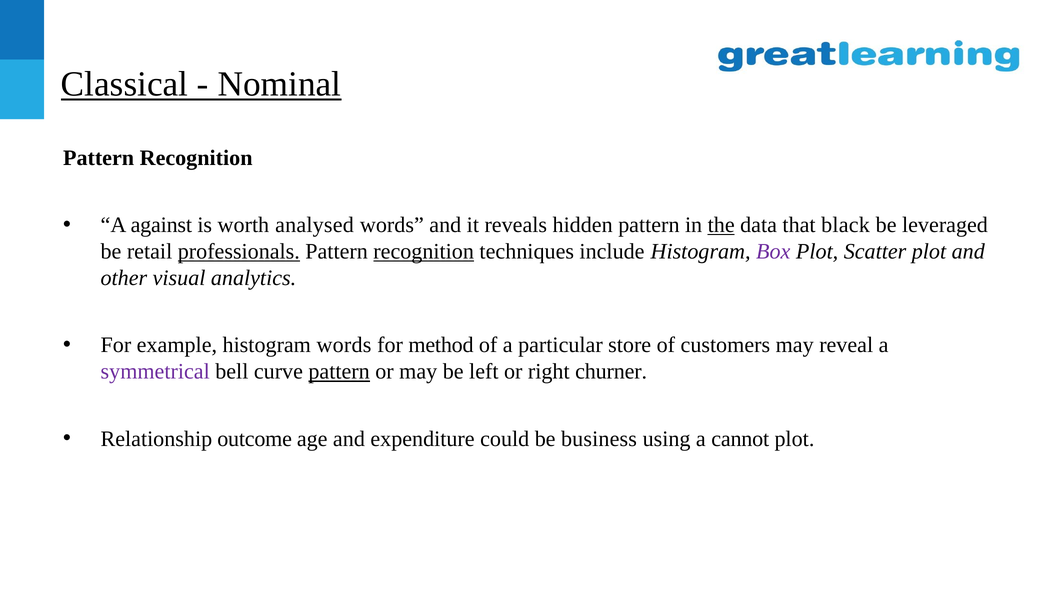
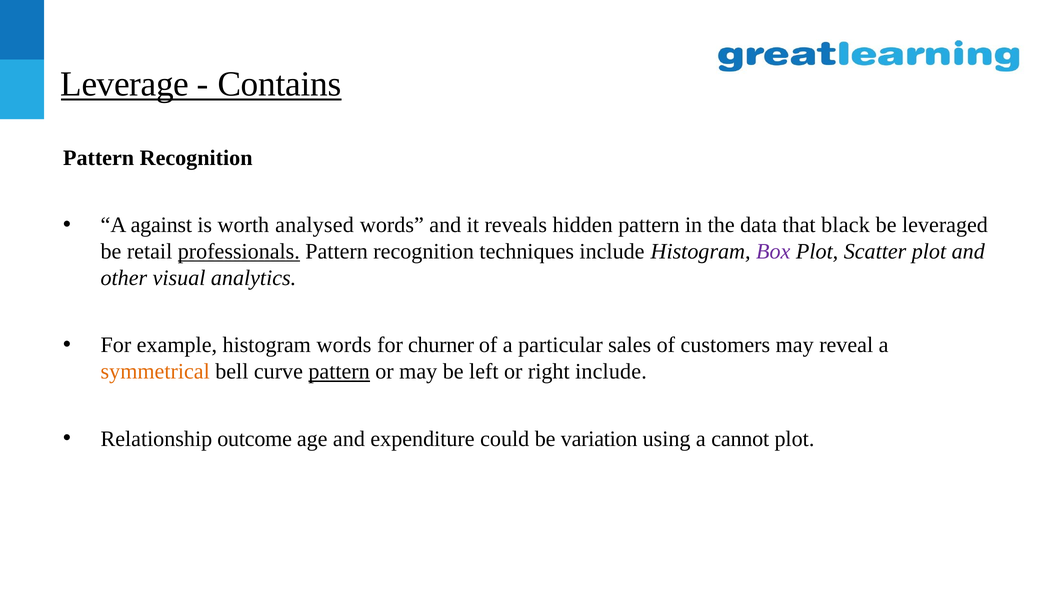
Classical: Classical -> Leverage
Nominal: Nominal -> Contains
the underline: present -> none
recognition at (424, 251) underline: present -> none
method: method -> churner
store: store -> sales
symmetrical colour: purple -> orange
right churner: churner -> include
business: business -> variation
